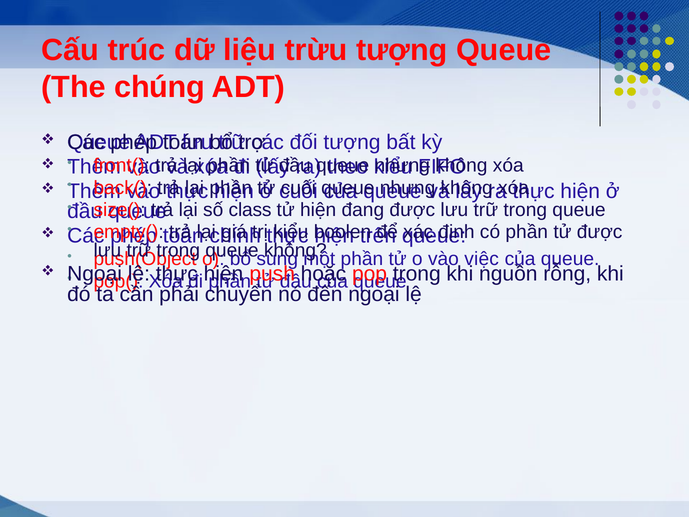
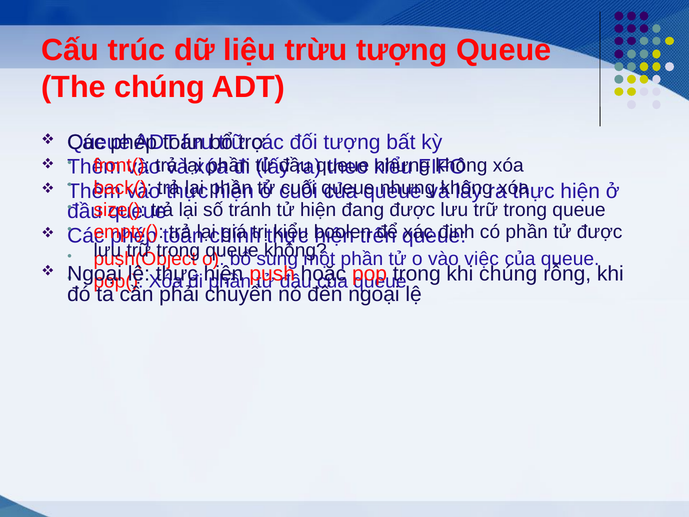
class: class -> tránh
khi nguồn: nguồn -> chúng
